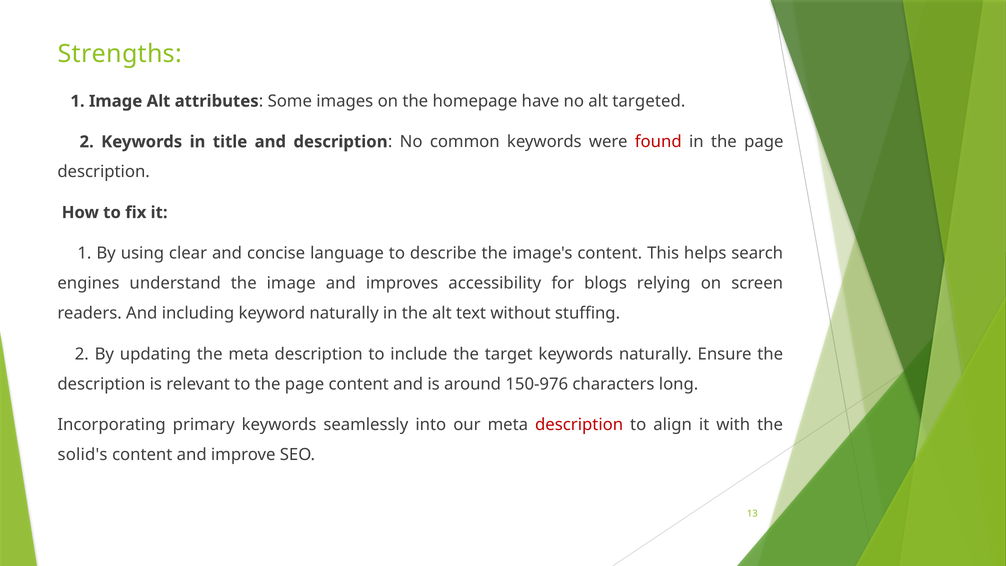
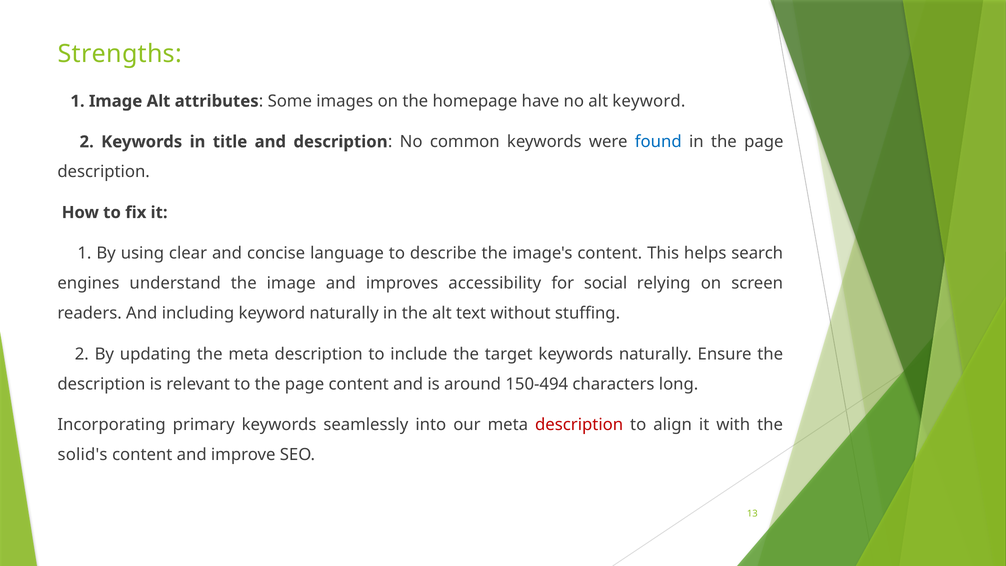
alt targeted: targeted -> keyword
found colour: red -> blue
blogs: blogs -> social
150-976: 150-976 -> 150-494
